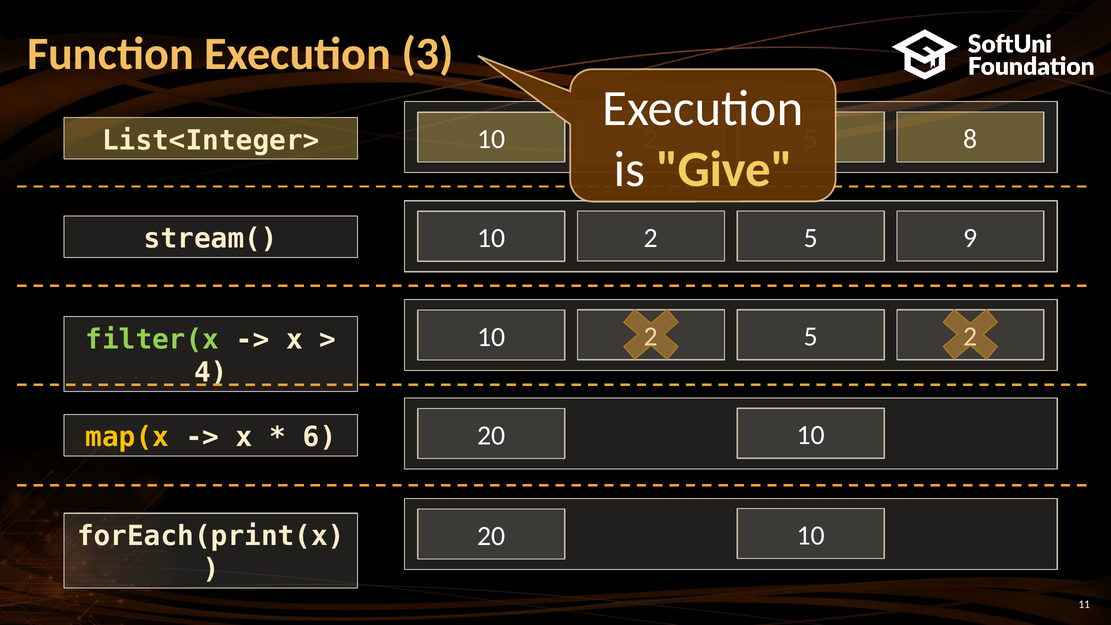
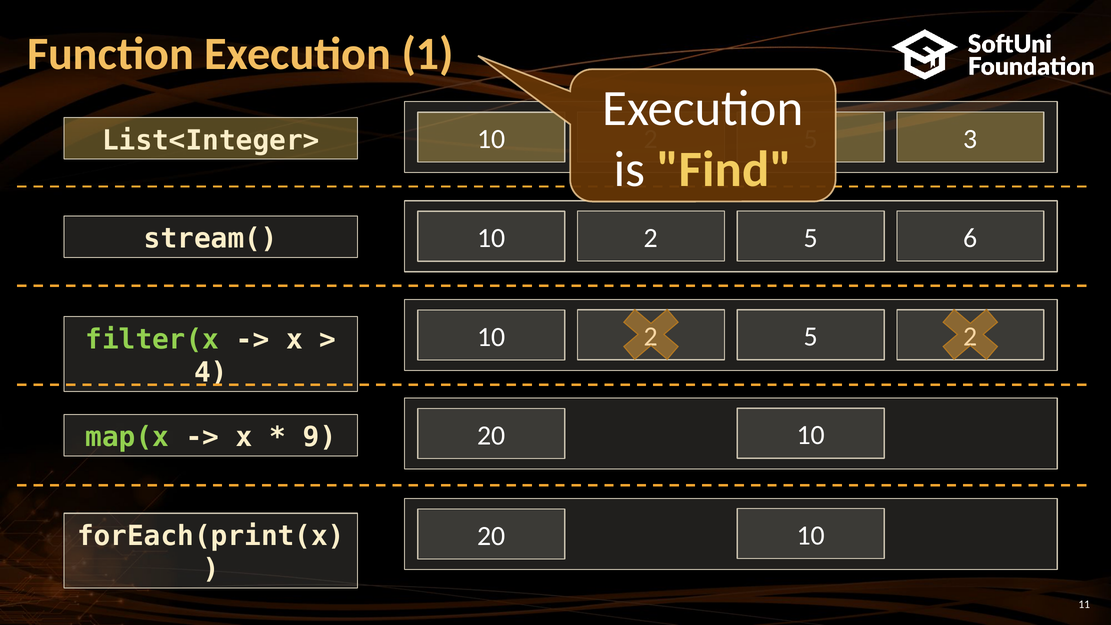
3: 3 -> 1
8: 8 -> 3
Give: Give -> Find
9: 9 -> 6
map(x colour: yellow -> light green
6: 6 -> 9
